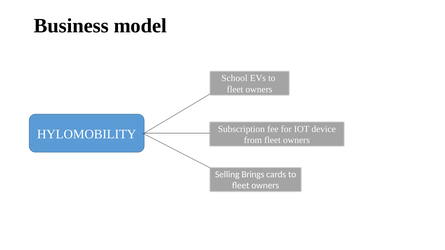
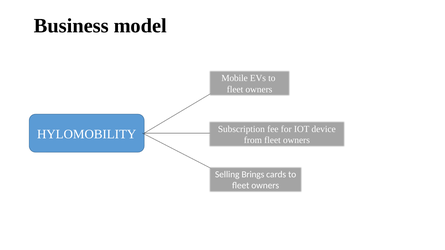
School: School -> Mobile
